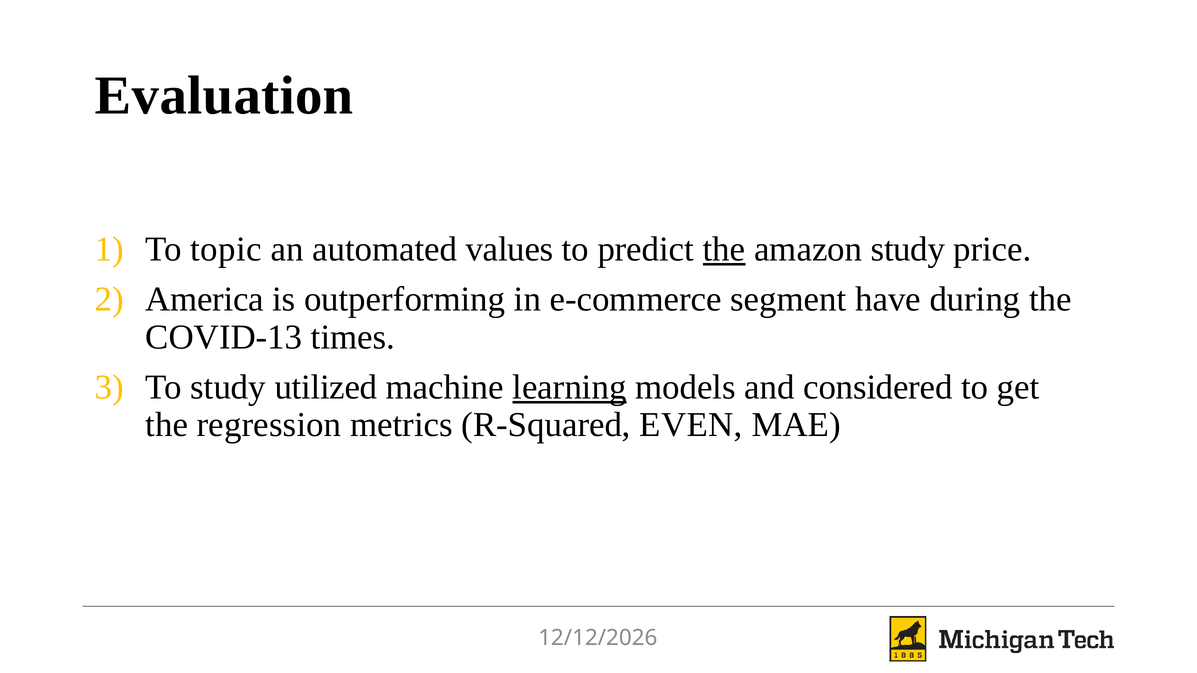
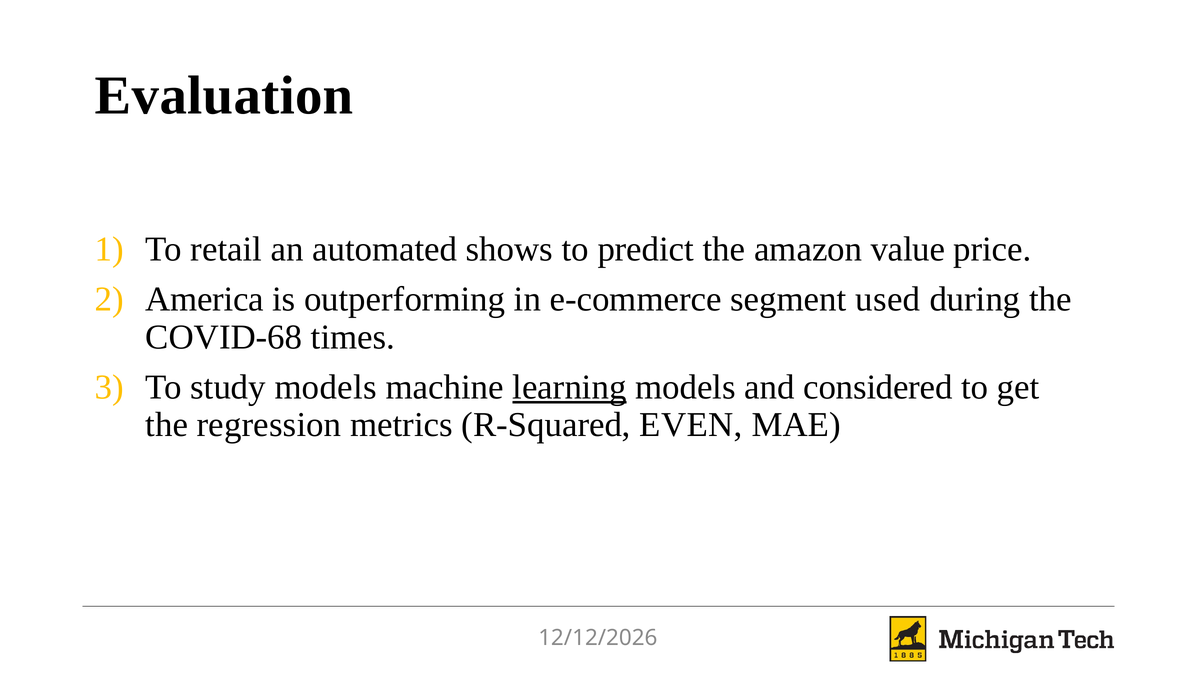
topic: topic -> retail
values: values -> shows
the at (724, 249) underline: present -> none
amazon study: study -> value
have: have -> used
COVID-13: COVID-13 -> COVID-68
study utilized: utilized -> models
